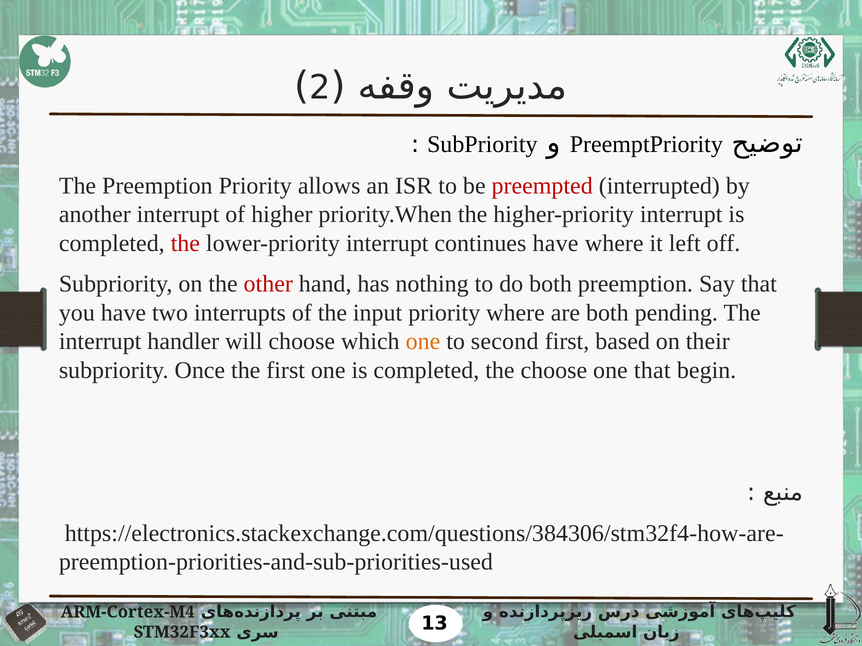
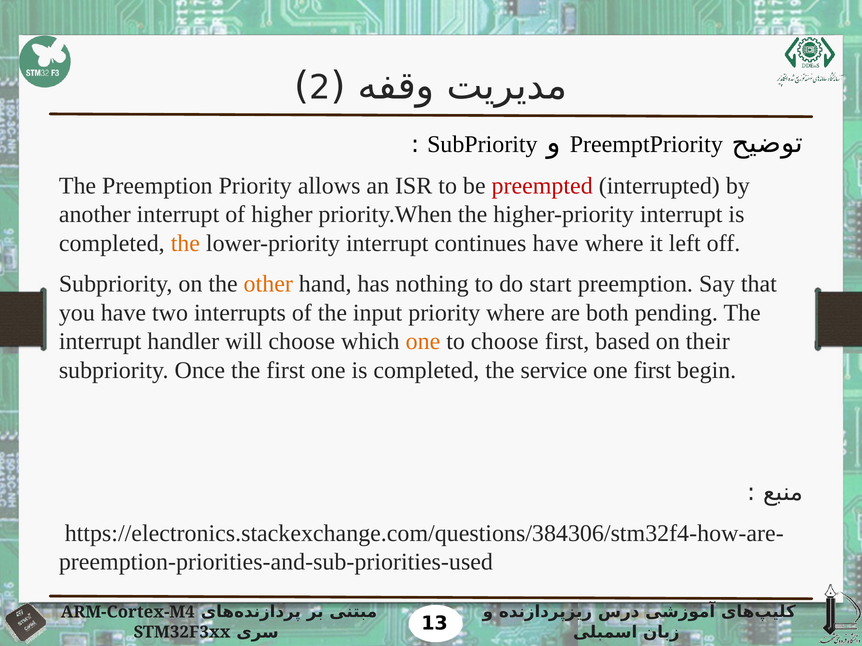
the at (185, 244) colour: red -> orange
other colour: red -> orange
do both: both -> start
to second: second -> choose
the choose: choose -> service
one that: that -> first
